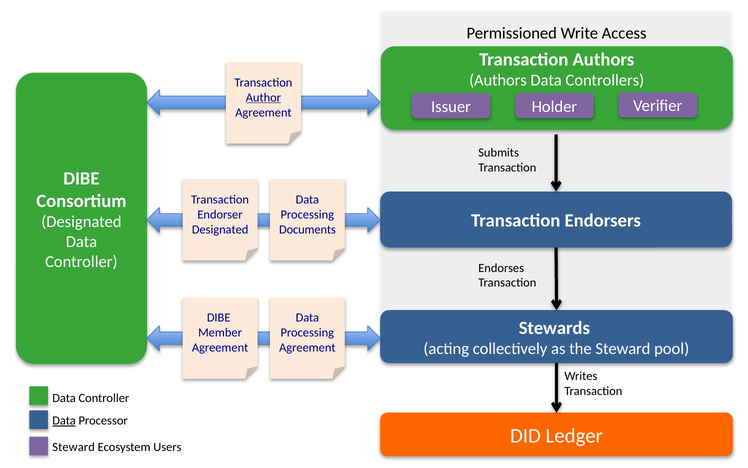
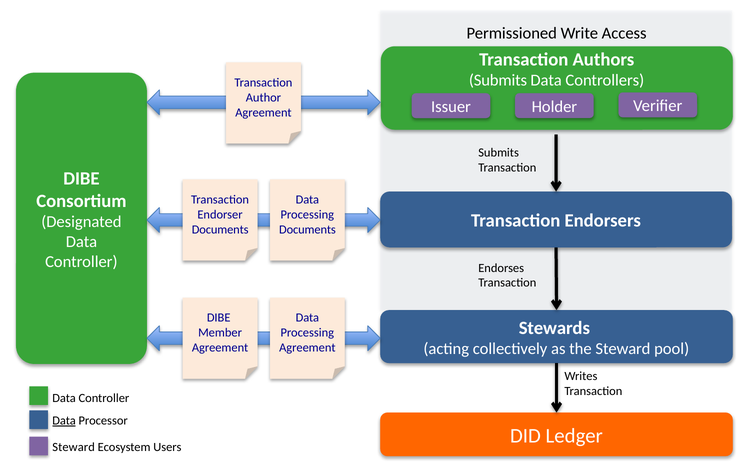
Authors at (498, 80): Authors -> Submits
Author underline: present -> none
Designated at (220, 229): Designated -> Documents
